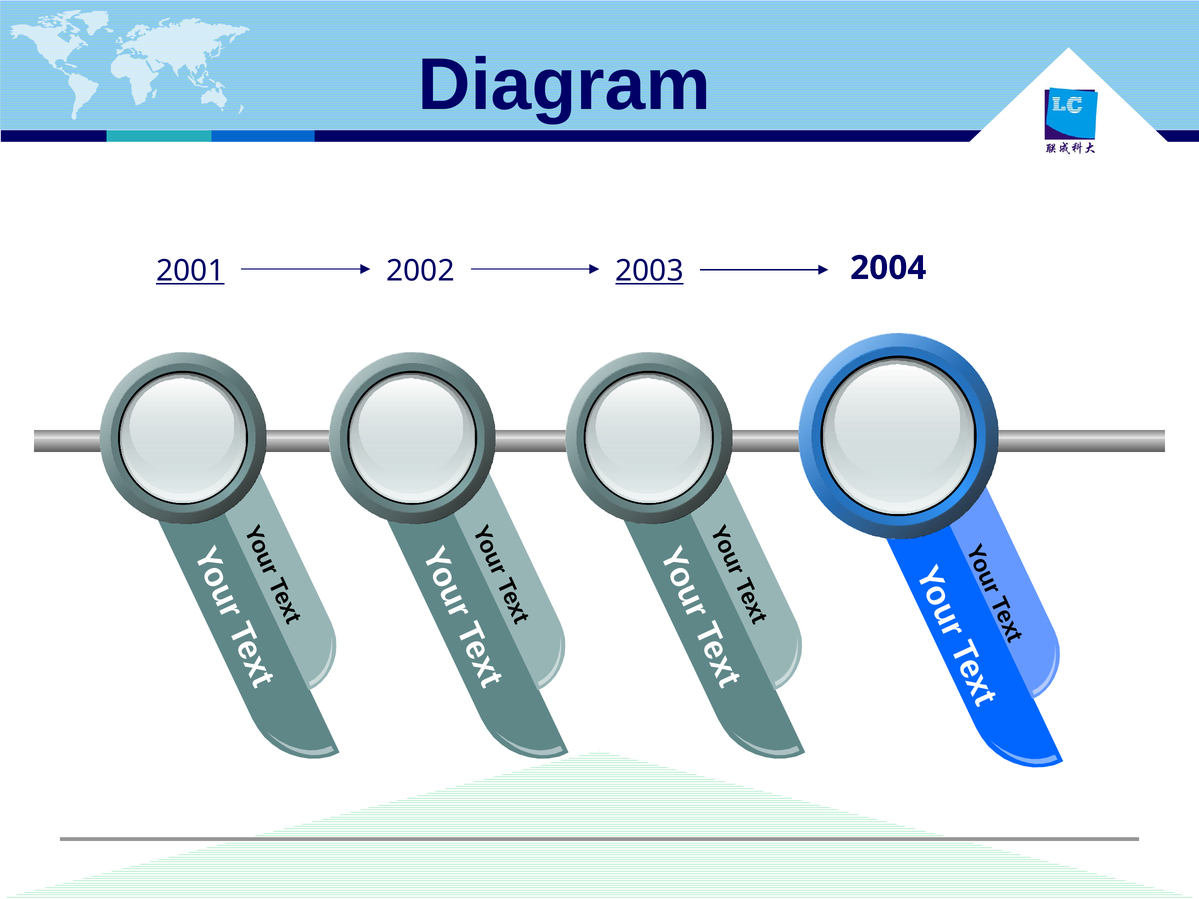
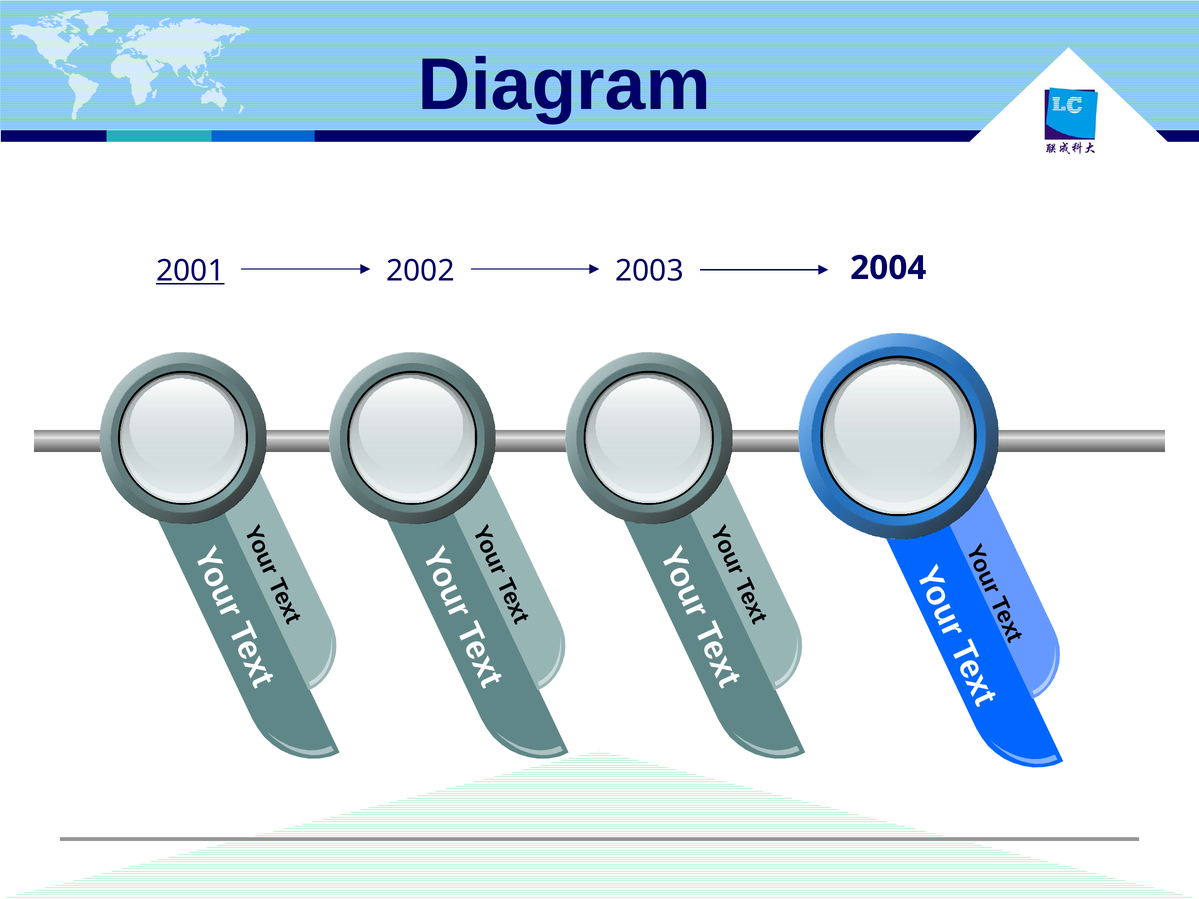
2003 underline: present -> none
